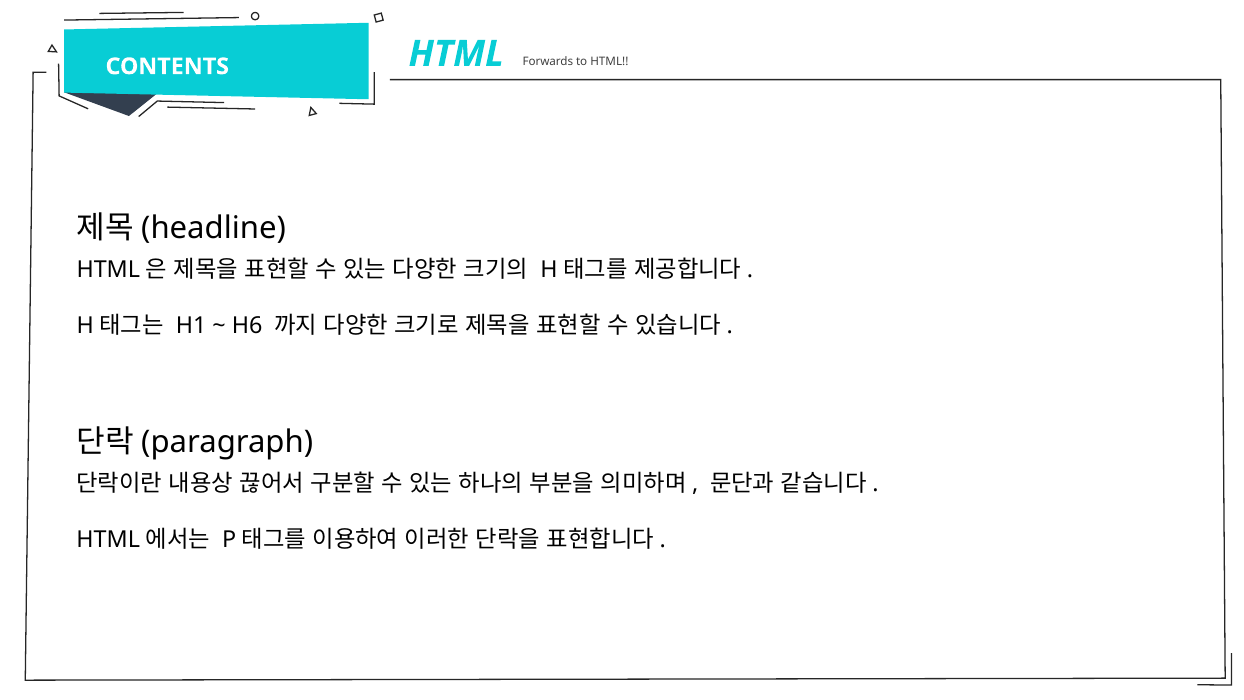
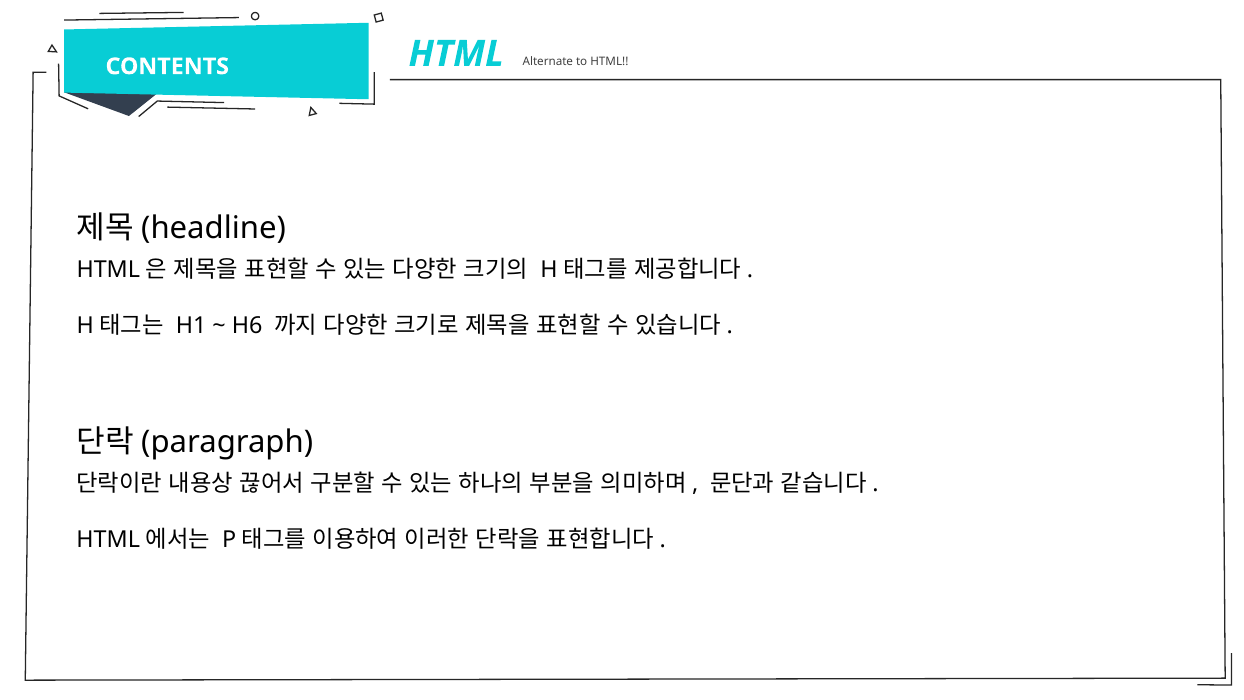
Forwards: Forwards -> Alternate
